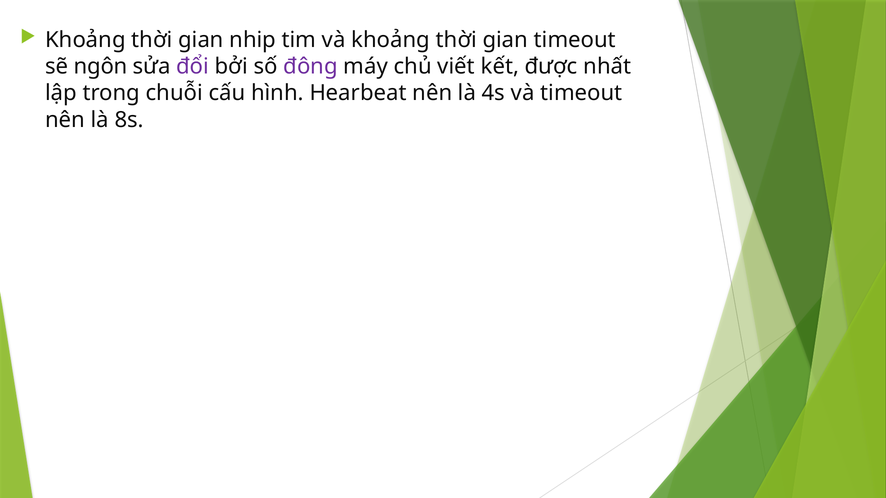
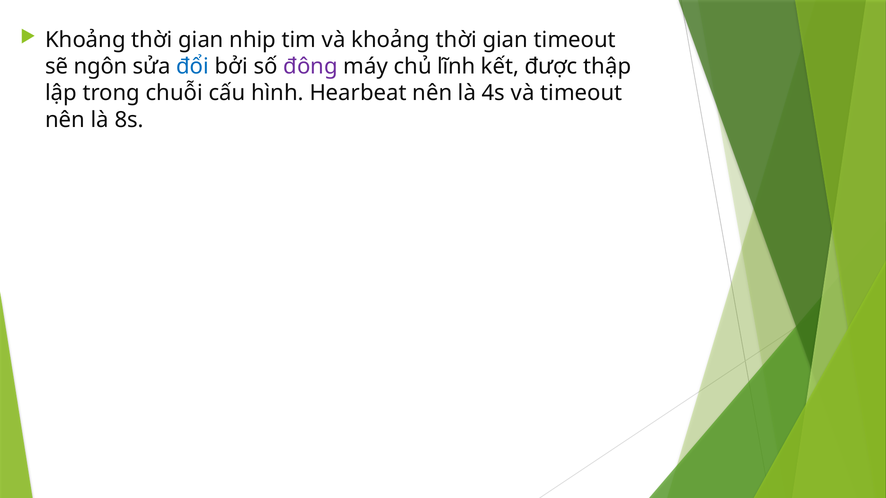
đổi colour: purple -> blue
viết: viết -> lĩnh
nhất: nhất -> thập
